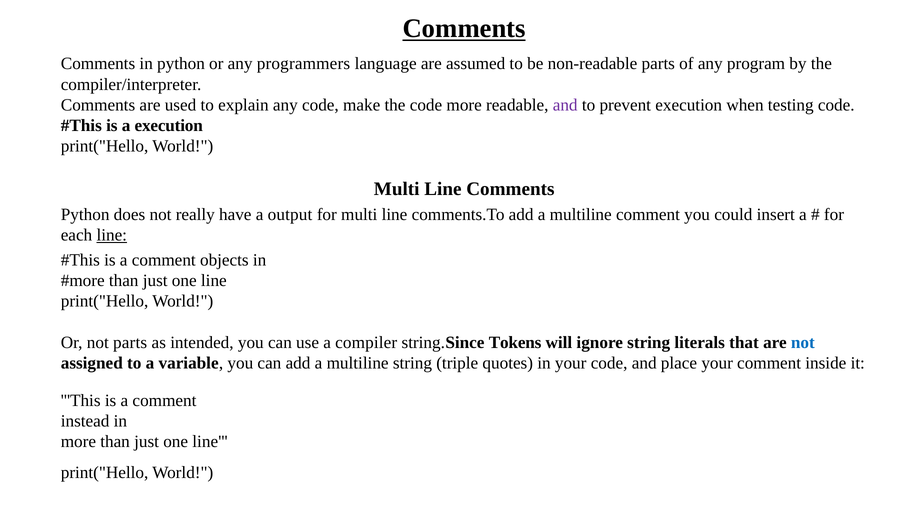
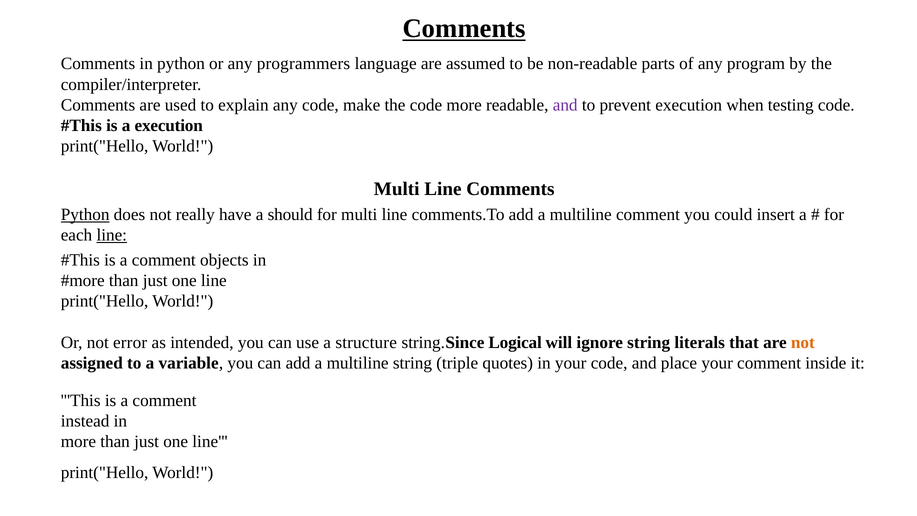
Python at (85, 215) underline: none -> present
output: output -> should
not parts: parts -> error
compiler: compiler -> structure
Tokens: Tokens -> Logical
not at (803, 342) colour: blue -> orange
